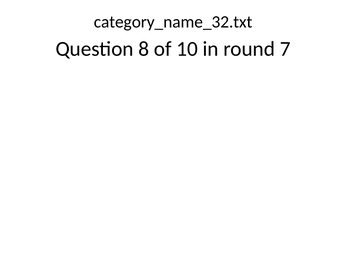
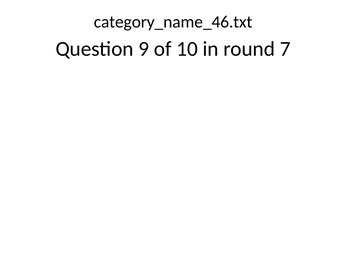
category_name_32.txt: category_name_32.txt -> category_name_46.txt
8: 8 -> 9
